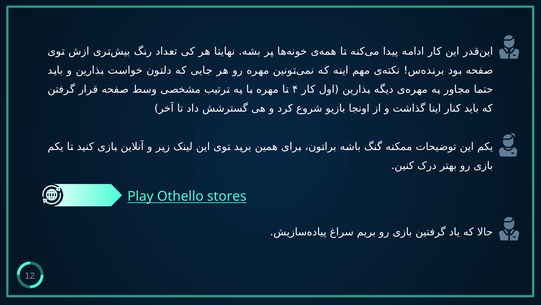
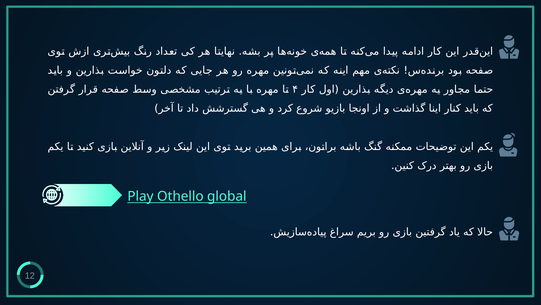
stores: stores -> global
